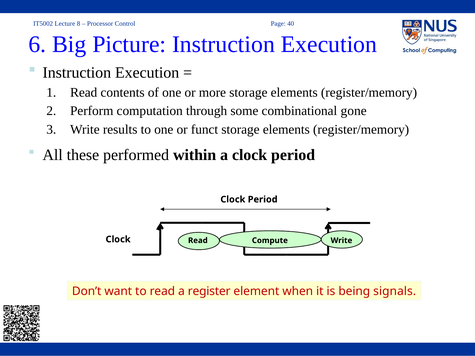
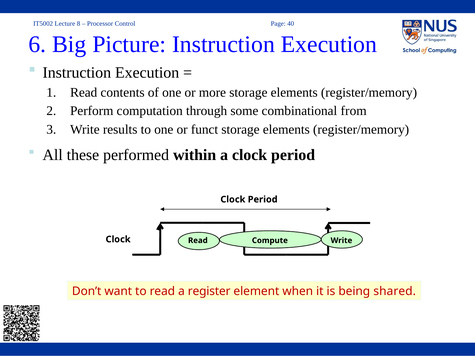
gone: gone -> from
signals: signals -> shared
